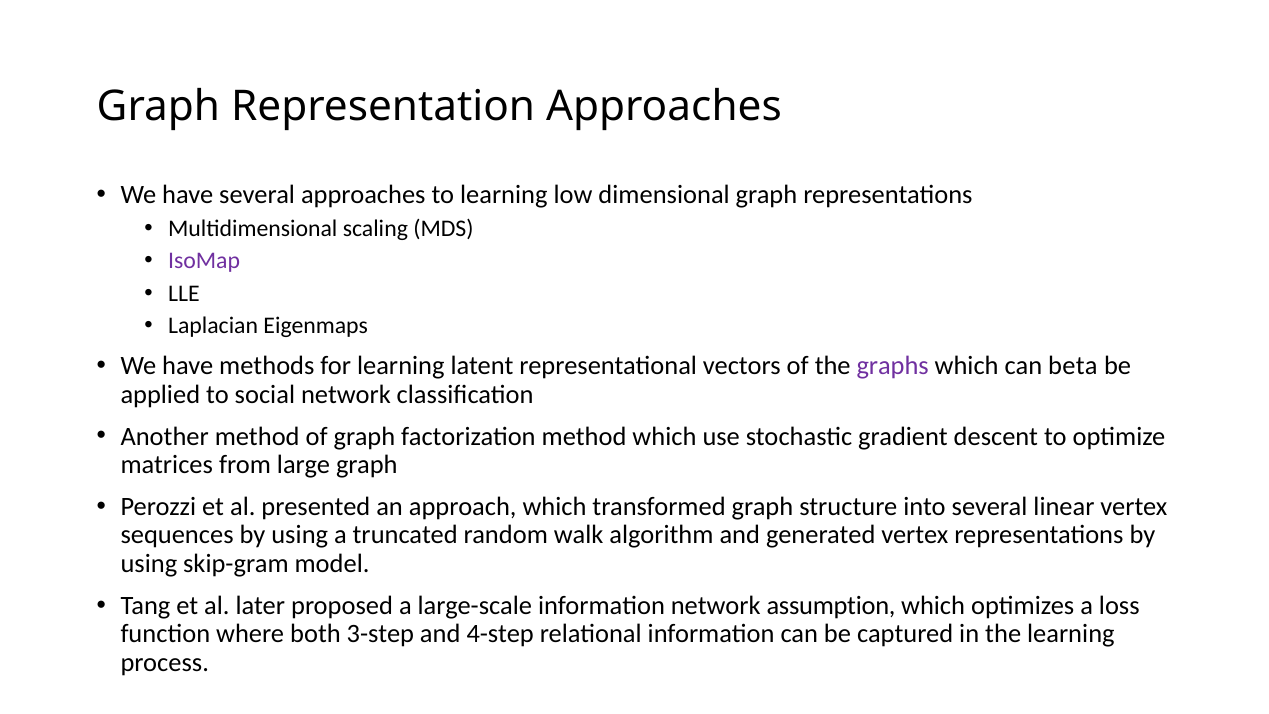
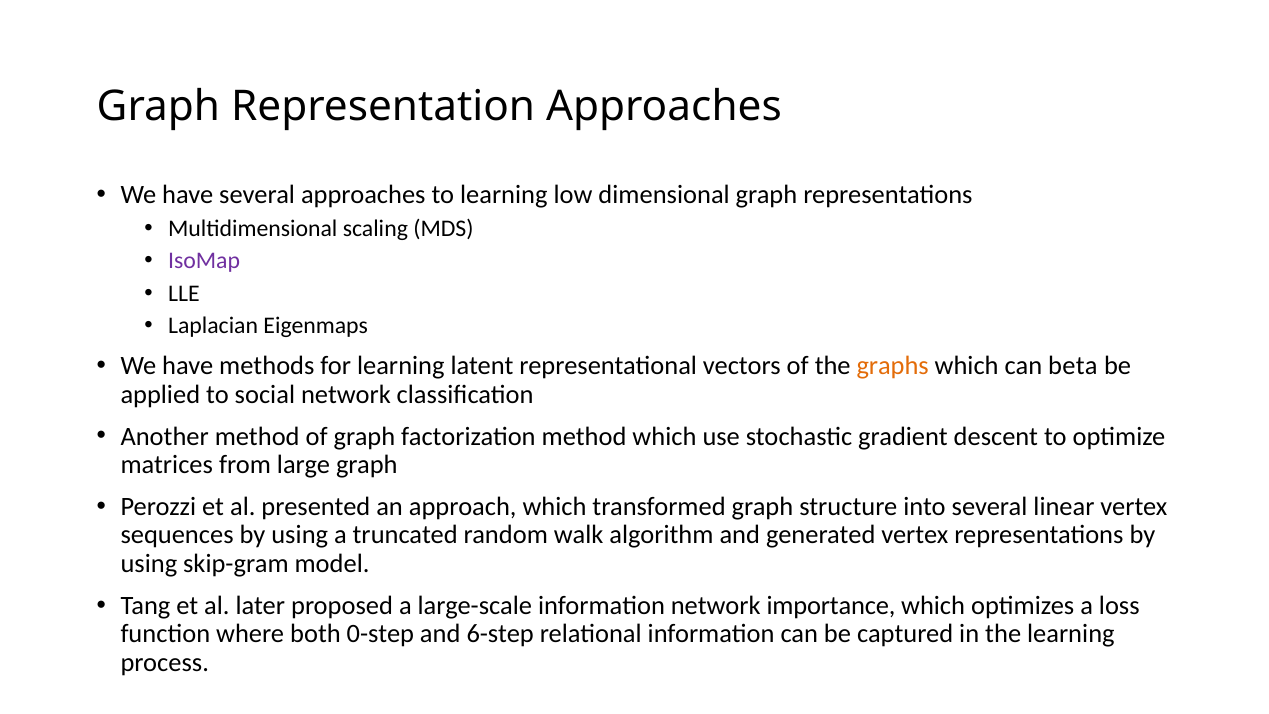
graphs colour: purple -> orange
assumption: assumption -> importance
3-step: 3-step -> 0-step
4-step: 4-step -> 6-step
